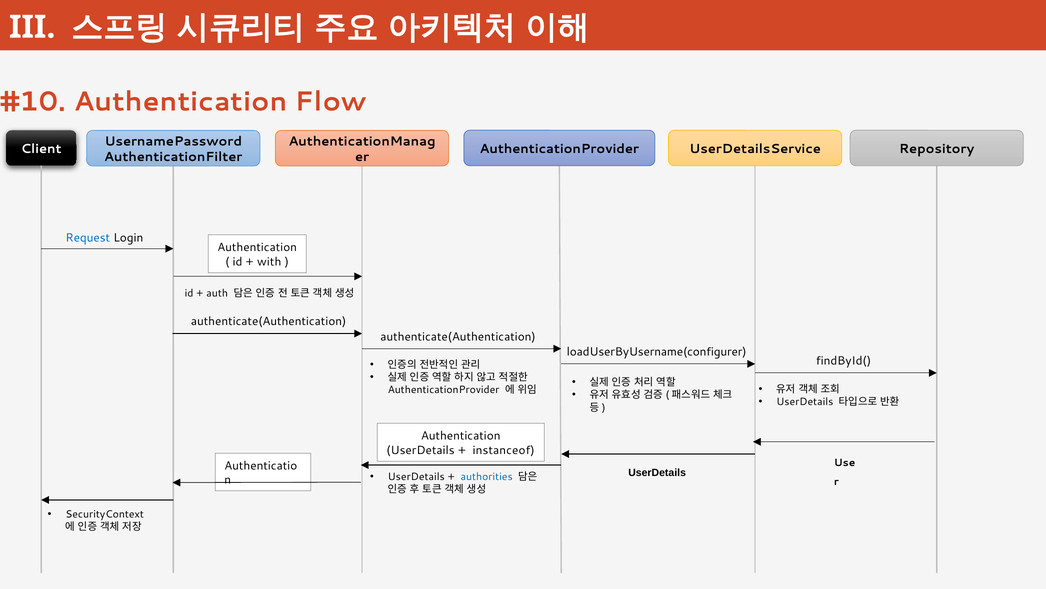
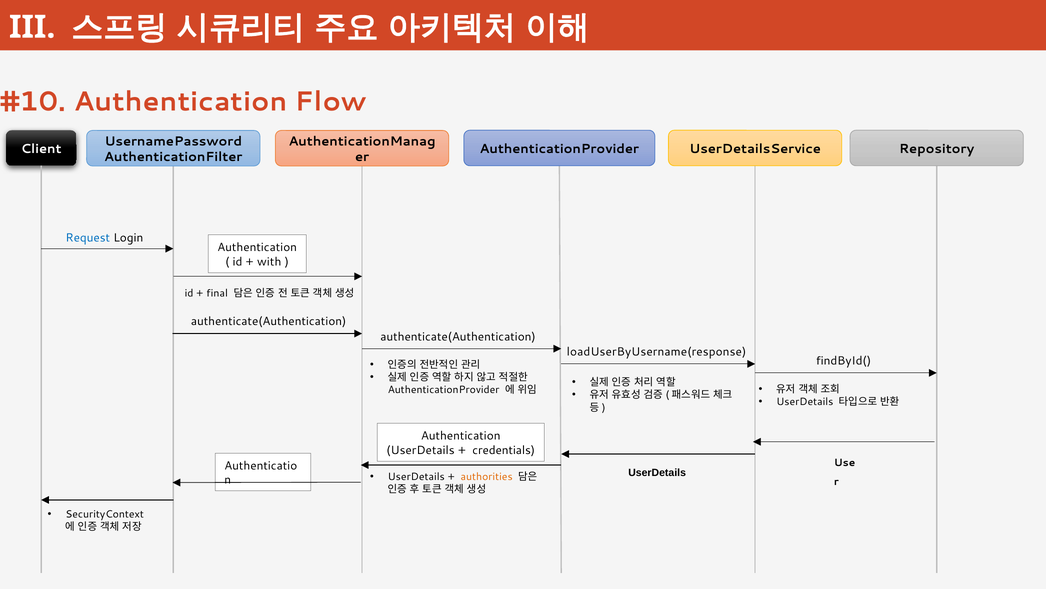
auth: auth -> final
loadUserByUsername(configurer: loadUserByUsername(configurer -> loadUserByUsername(response
instanceof: instanceof -> credentials
authorities colour: blue -> orange
